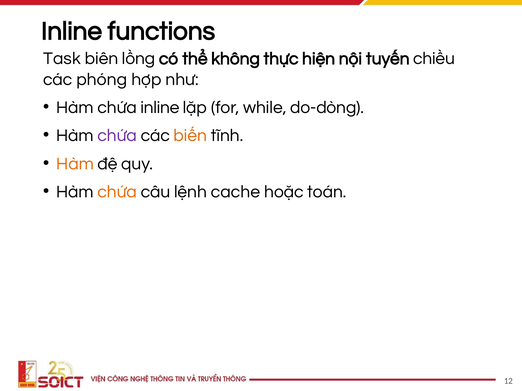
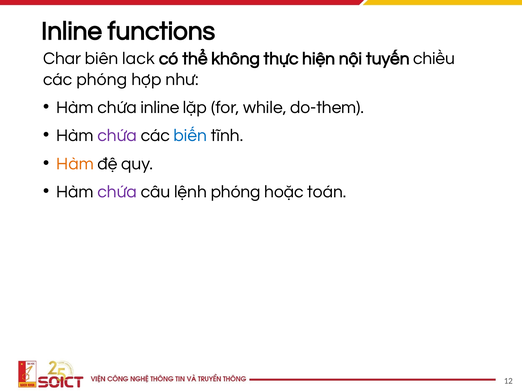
Task: Task -> Char
lồng: lồng -> lack
do-dòng: do-dòng -> do-them
biến colour: orange -> blue
chứa at (117, 192) colour: orange -> purple
lệnh cache: cache -> phóng
